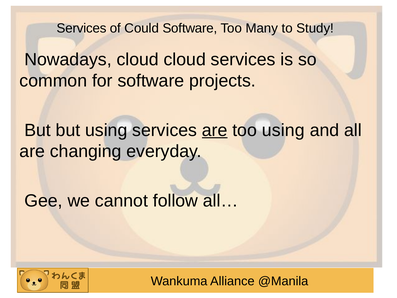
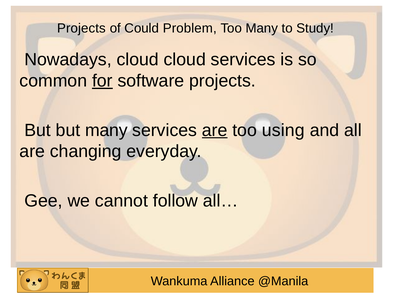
Services at (82, 28): Services -> Projects
Could Software: Software -> Problem
for underline: none -> present
but using: using -> many
